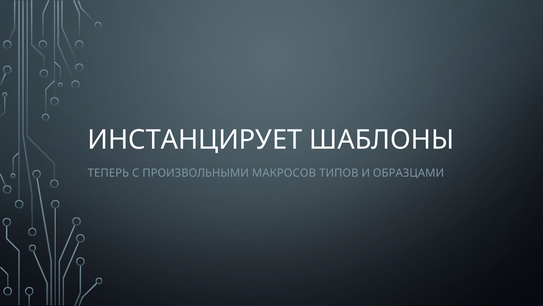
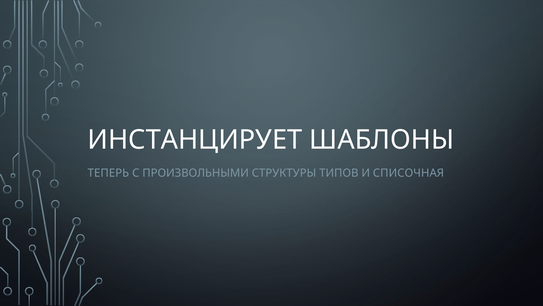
МАКРОСОВ: МАКРОСОВ -> СТРУКТУРЫ
ОБРАЗЦАМИ: ОБРАЗЦАМИ -> СПИСОЧНАЯ
